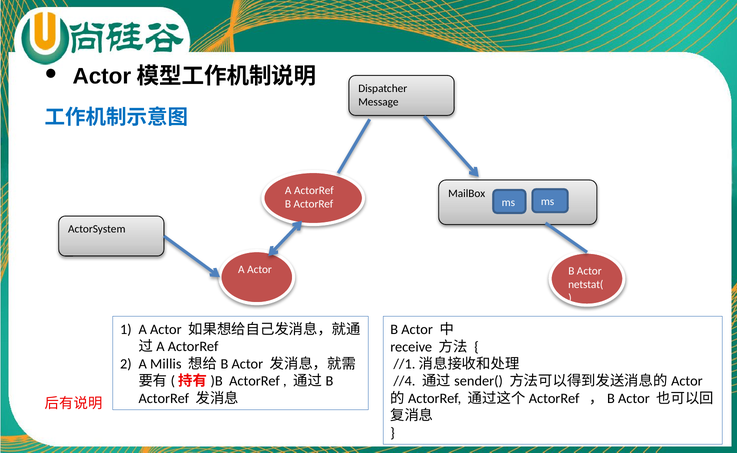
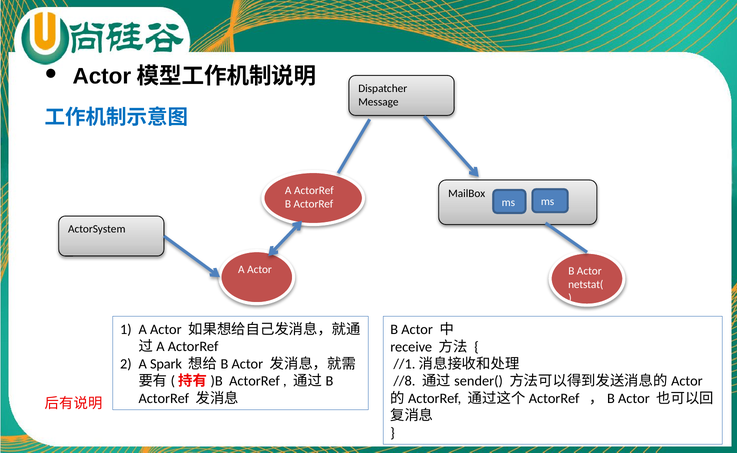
Millis: Millis -> Spark
//4: //4 -> //8
